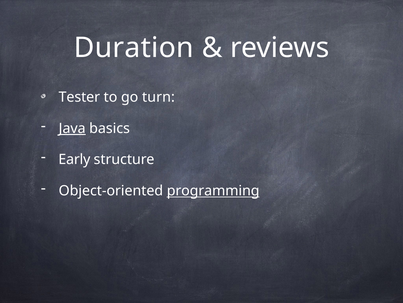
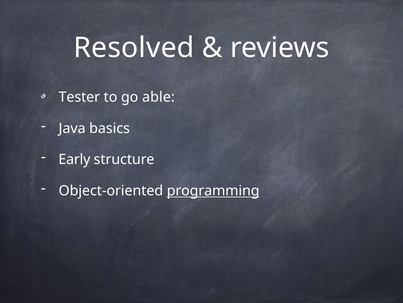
Duration: Duration -> Resolved
turn: turn -> able
Java underline: present -> none
